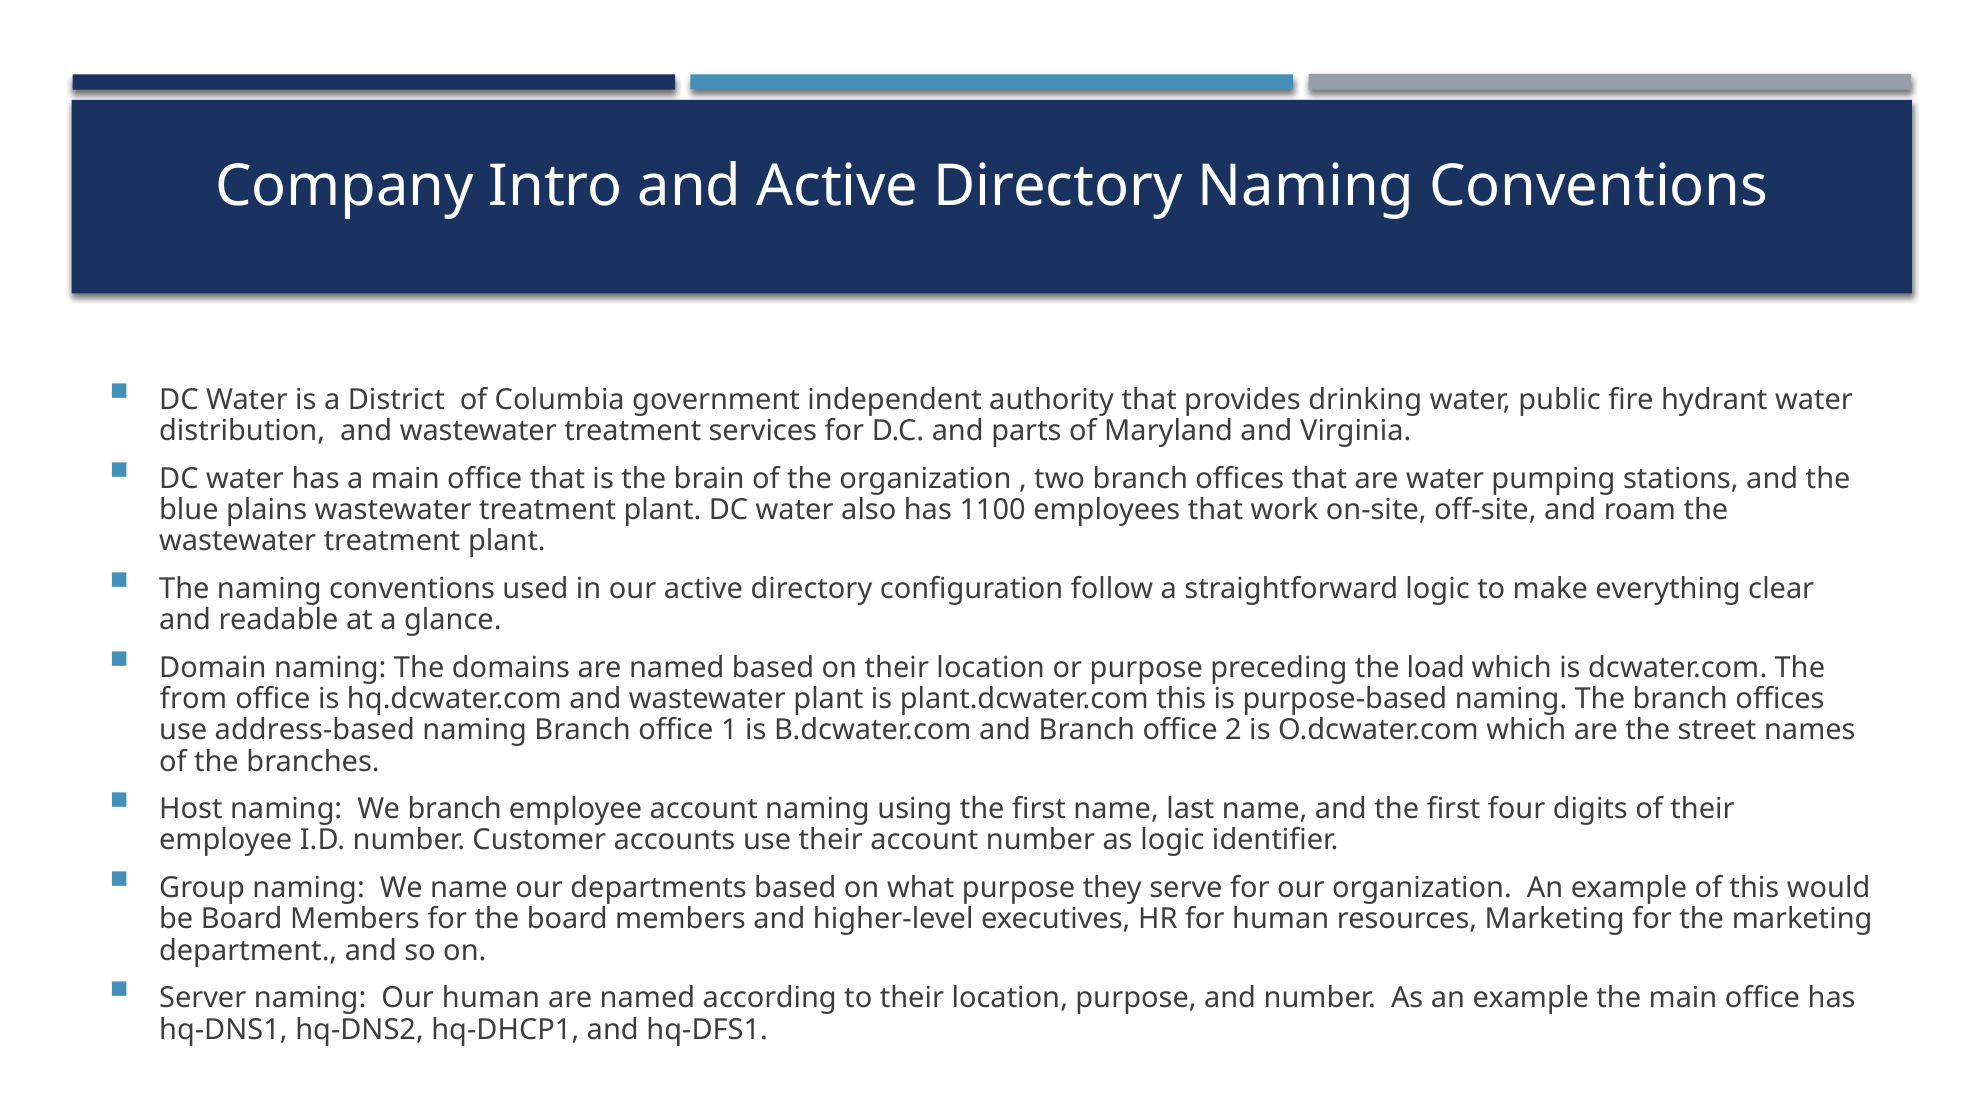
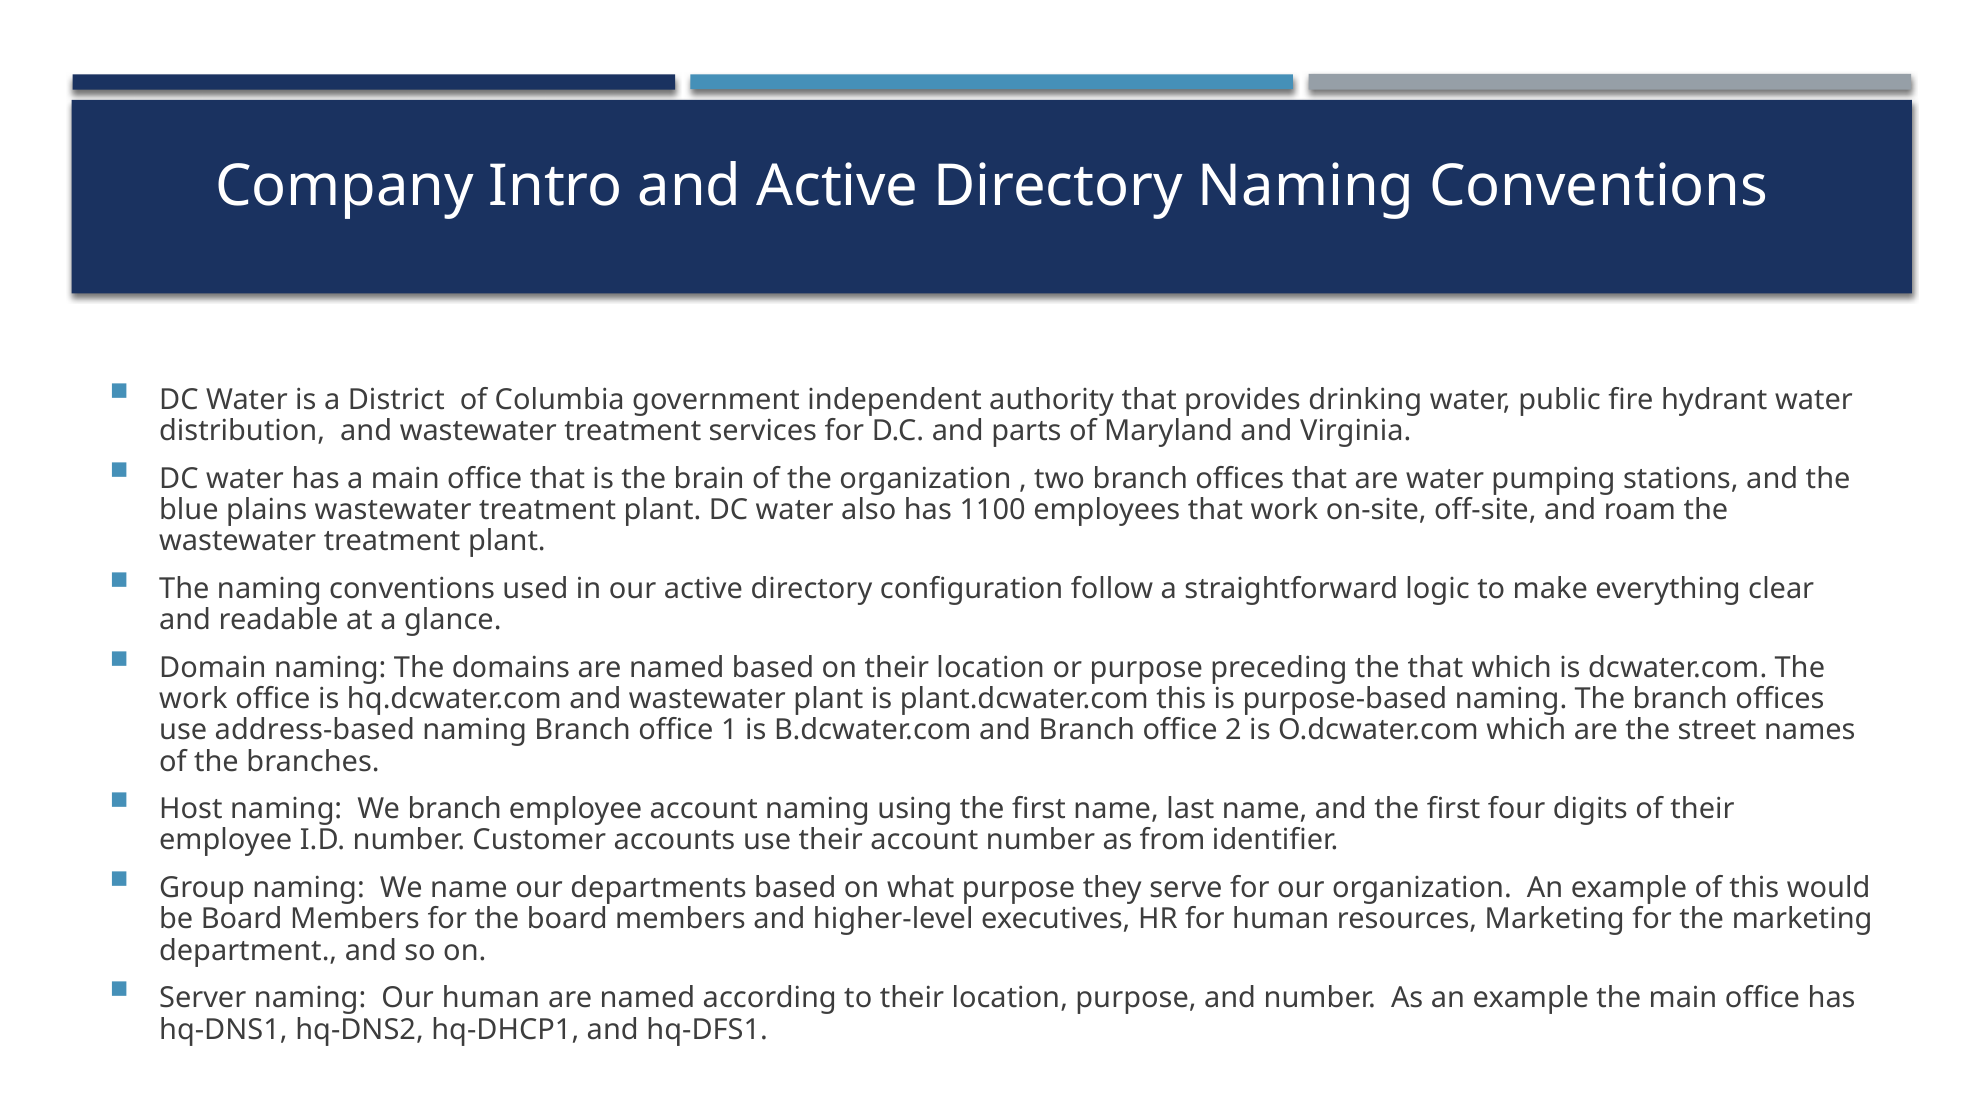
the load: load -> that
from at (193, 699): from -> work
as logic: logic -> from
